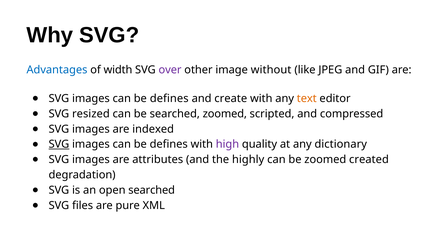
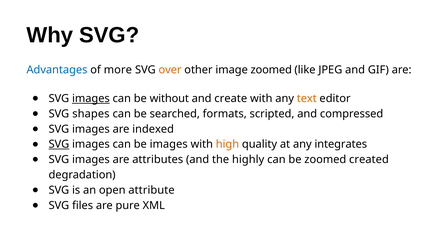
width: width -> more
over colour: purple -> orange
image without: without -> zoomed
images at (91, 98) underline: none -> present
defines at (169, 98): defines -> without
resized: resized -> shapes
searched zoomed: zoomed -> formats
defines at (169, 144): defines -> images
high colour: purple -> orange
dictionary: dictionary -> integrates
open searched: searched -> attribute
